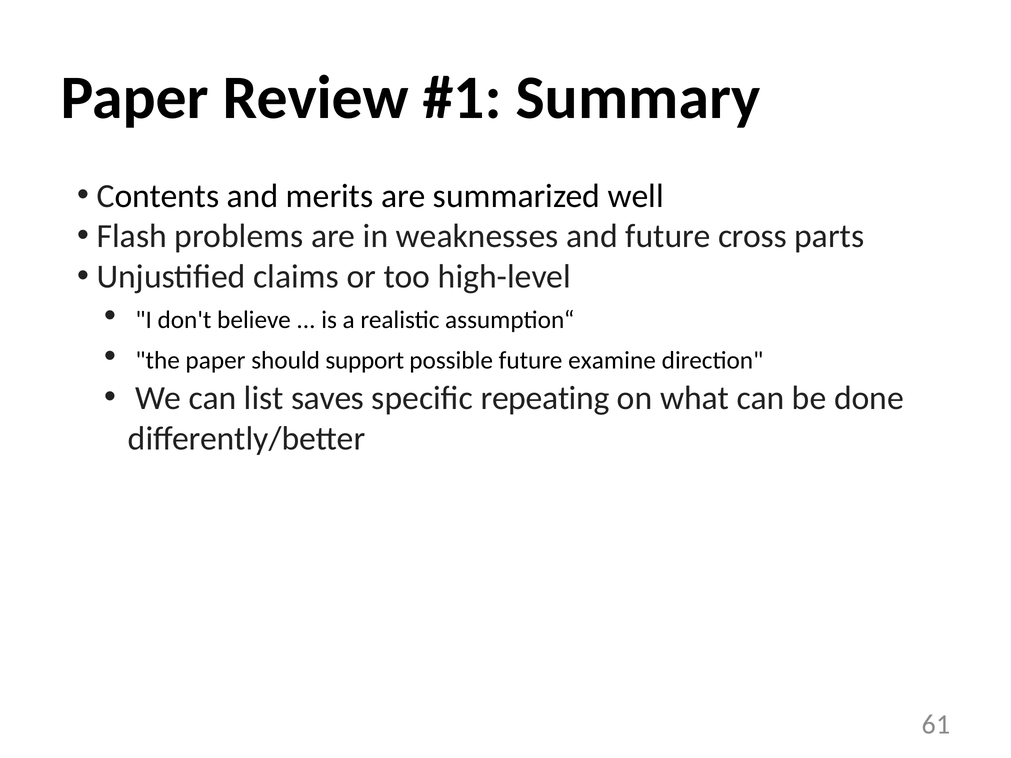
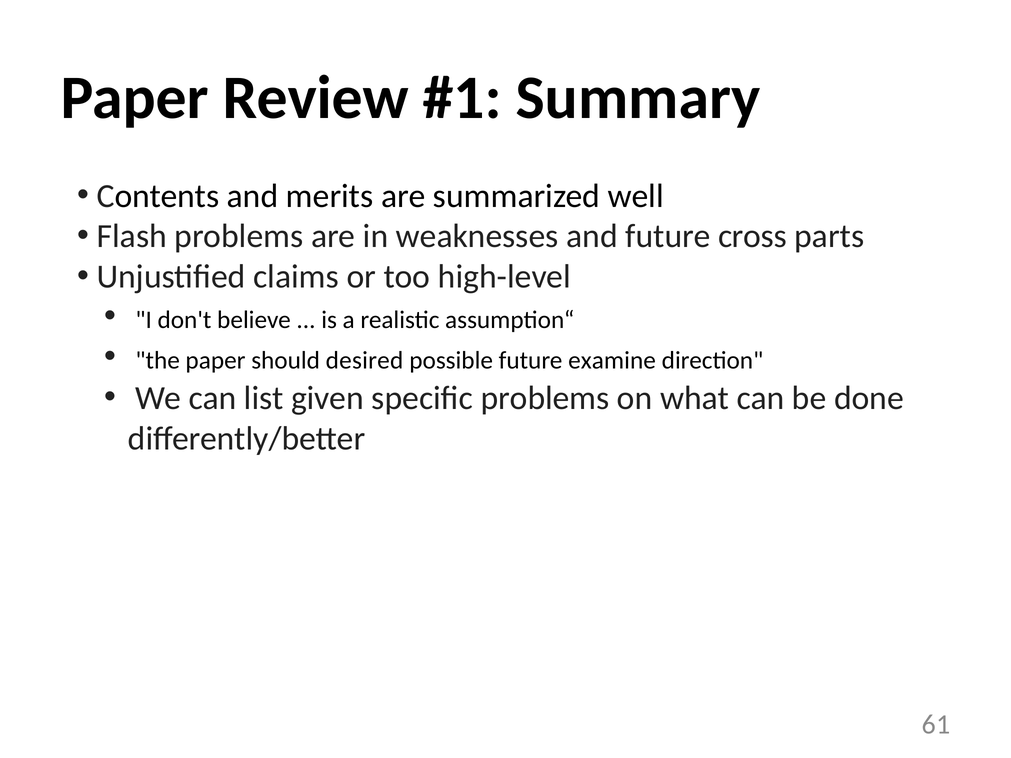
support: support -> desired
saves: saves -> given
specific repeating: repeating -> problems
